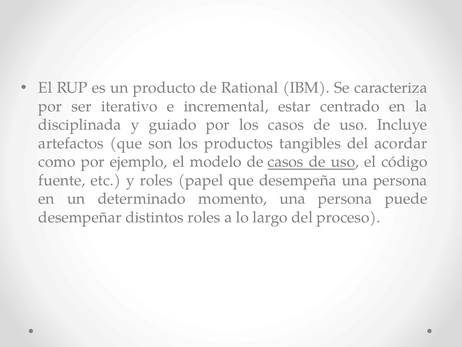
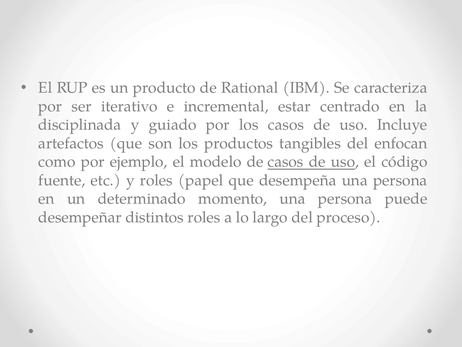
acordar: acordar -> enfocan
